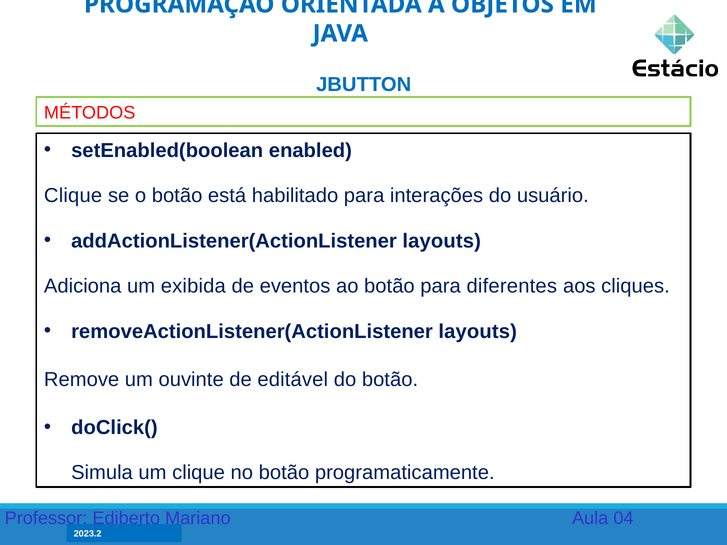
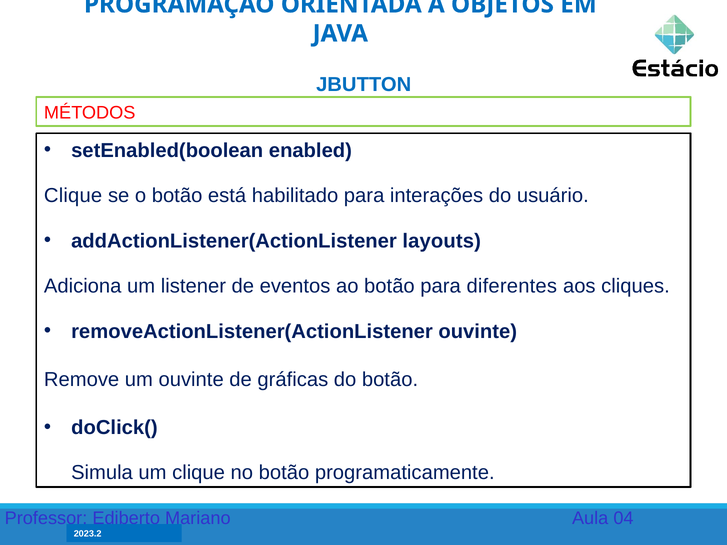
exibida: exibida -> listener
removeActionListener(ActionListener layouts: layouts -> ouvinte
editável: editável -> gráficas
